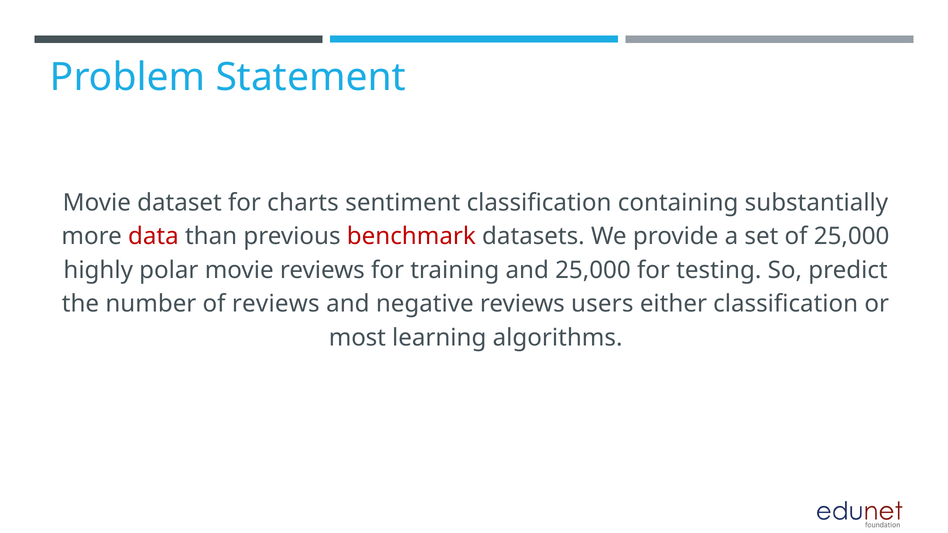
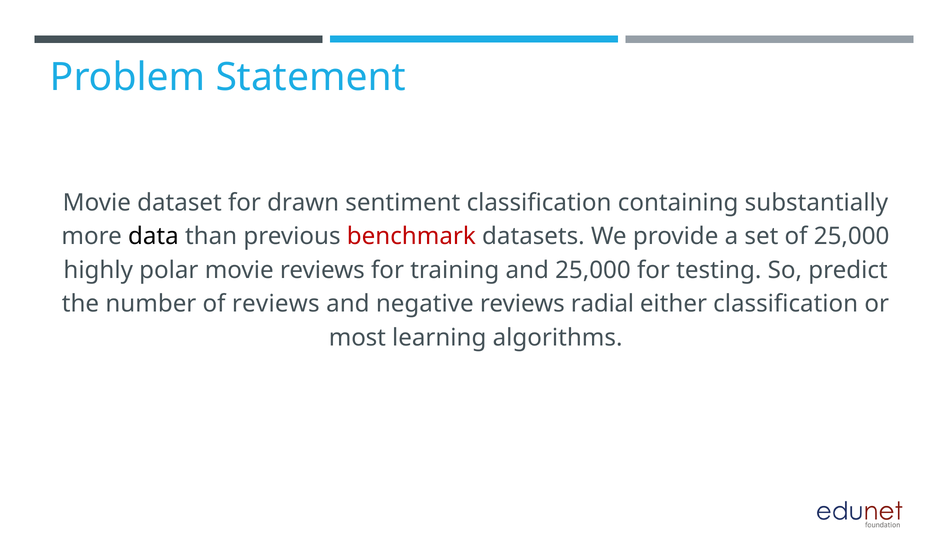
charts: charts -> drawn
data colour: red -> black
users: users -> radial
